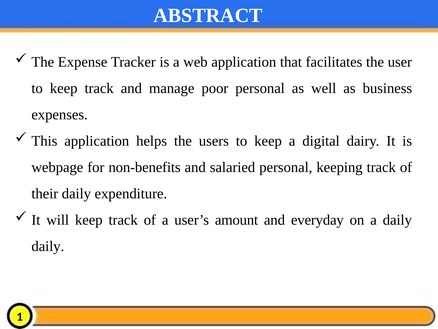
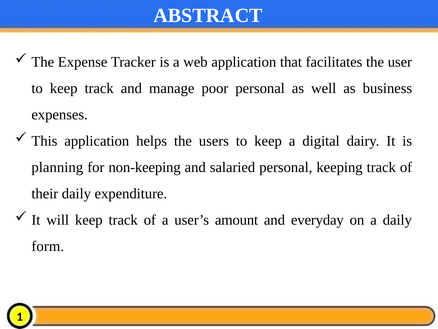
webpage: webpage -> planning
non-benefits: non-benefits -> non-keeping
daily at (48, 246): daily -> form
